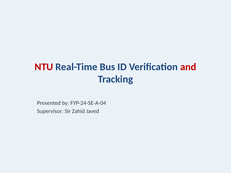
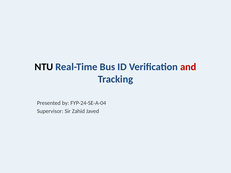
NTU colour: red -> black
